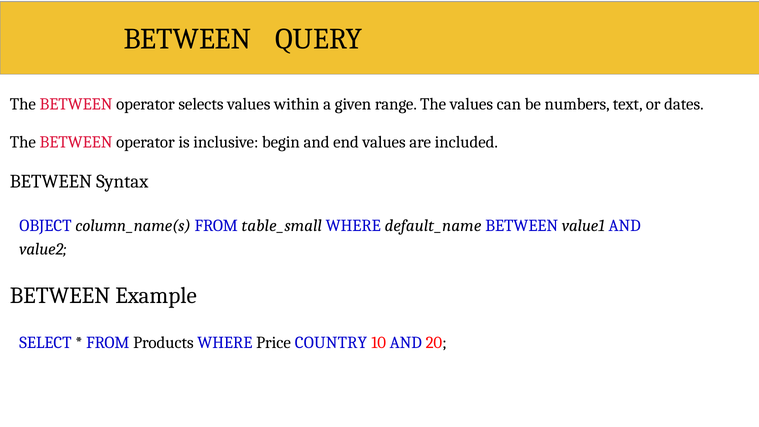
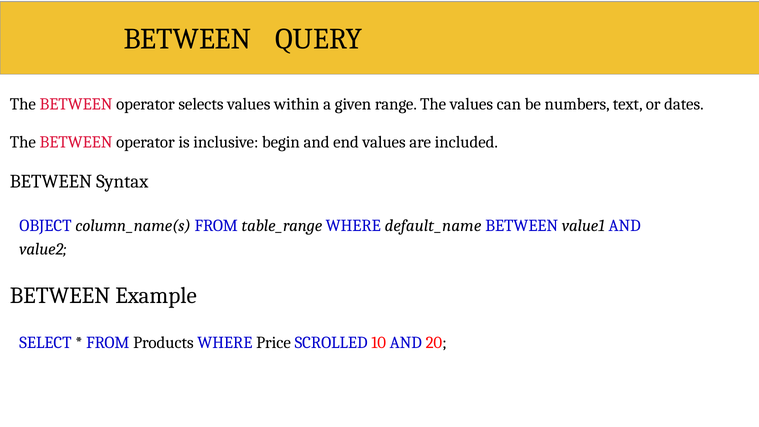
table_small: table_small -> table_range
COUNTRY: COUNTRY -> SCROLLED
